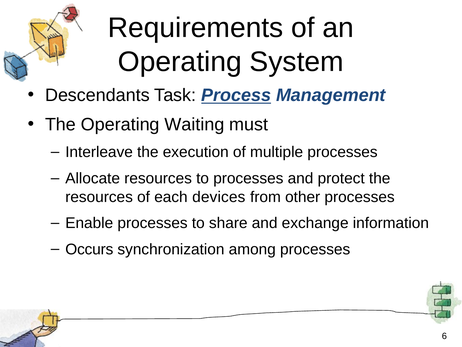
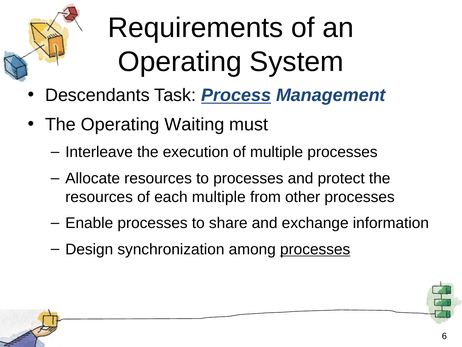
each devices: devices -> multiple
Occurs: Occurs -> Design
processes at (315, 249) underline: none -> present
